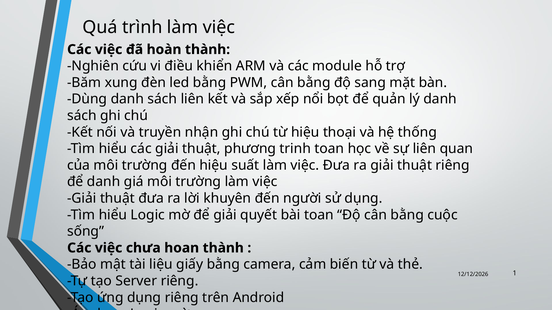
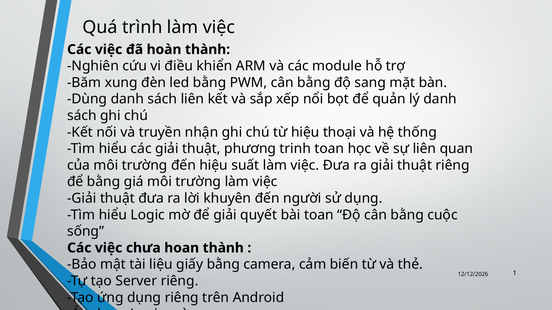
để danh: danh -> bằng
